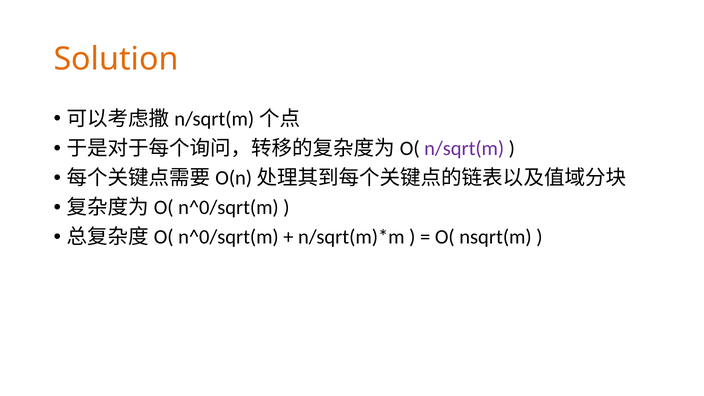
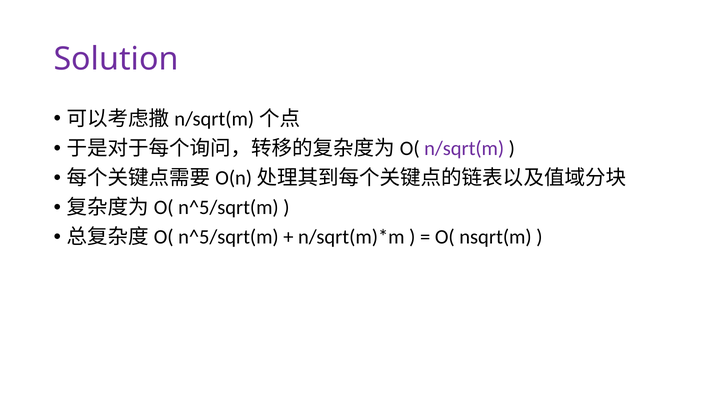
Solution colour: orange -> purple
n^0/sqrt(m at (228, 208): n^0/sqrt(m -> n^5/sqrt(m
n^0/sqrt(m at (228, 237): n^0/sqrt(m -> n^5/sqrt(m
